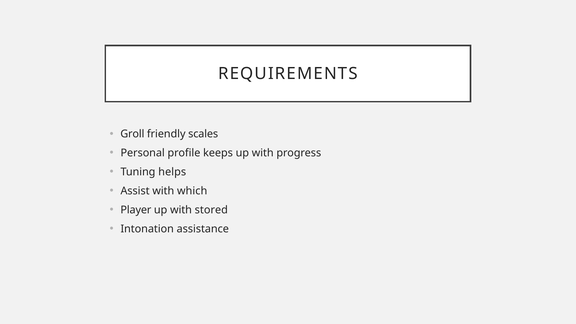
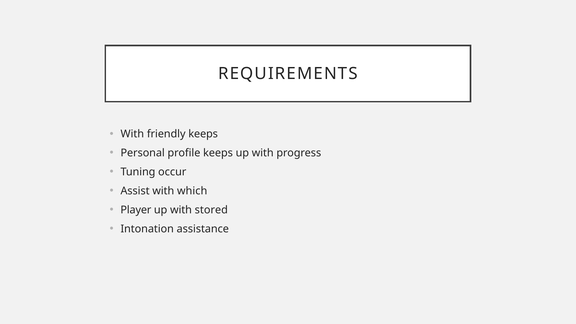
Groll at (132, 134): Groll -> With
friendly scales: scales -> keeps
helps: helps -> occur
